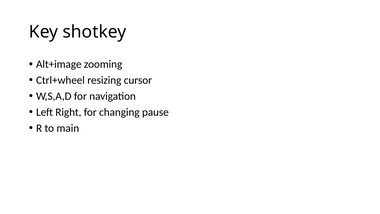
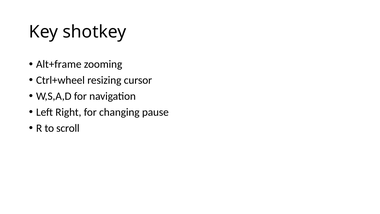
Alt+image: Alt+image -> Alt+frame
main: main -> scroll
